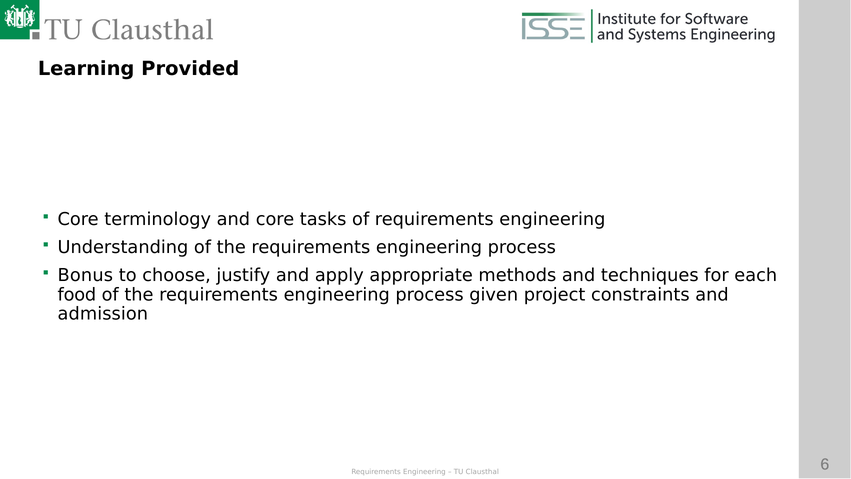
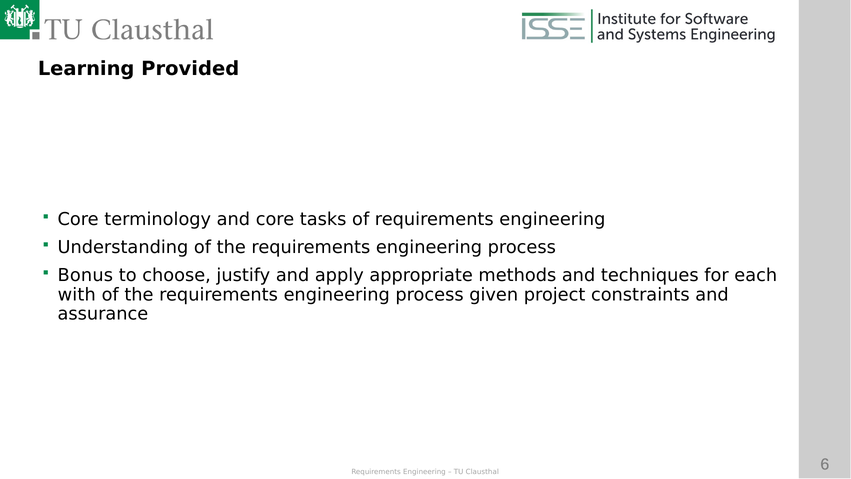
food: food -> with
admission: admission -> assurance
